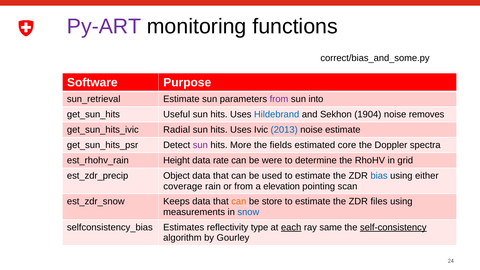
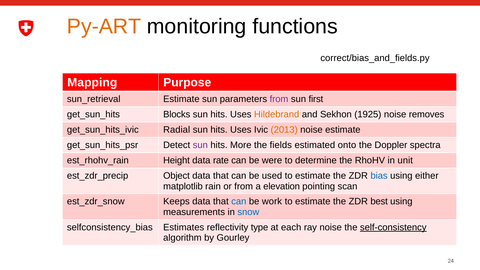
Py-ART colour: purple -> orange
correct/bias_and_some.py: correct/bias_and_some.py -> correct/bias_and_fields.py
Software: Software -> Mapping
into: into -> first
Useful: Useful -> Blocks
Hildebrand colour: blue -> orange
1904: 1904 -> 1925
2013 colour: blue -> orange
core: core -> onto
grid: grid -> unit
coverage: coverage -> matplotlib
can at (239, 202) colour: orange -> blue
store: store -> work
files: files -> best
each underline: present -> none
ray same: same -> noise
